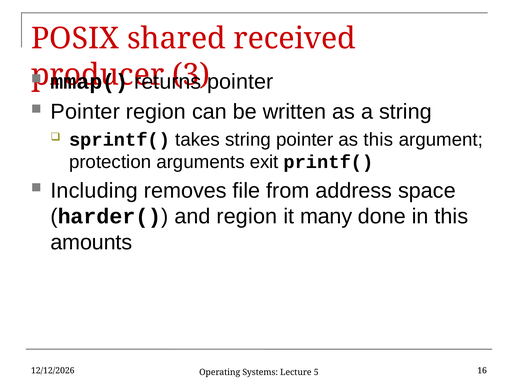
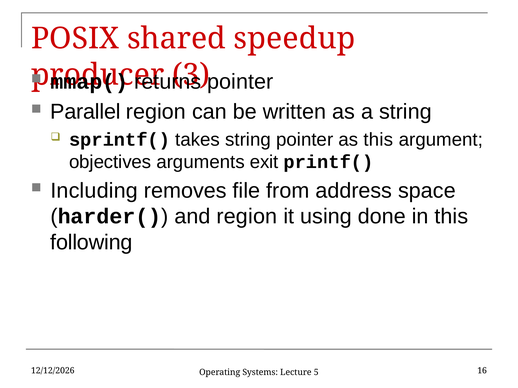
received: received -> speedup
Pointer at (85, 112): Pointer -> Parallel
protection: protection -> objectives
many: many -> using
amounts: amounts -> following
